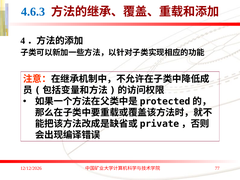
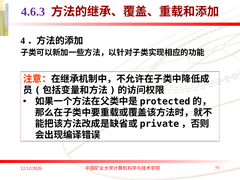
4.6.3 colour: blue -> purple
